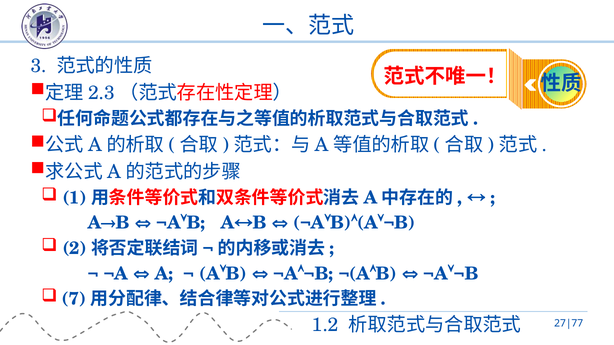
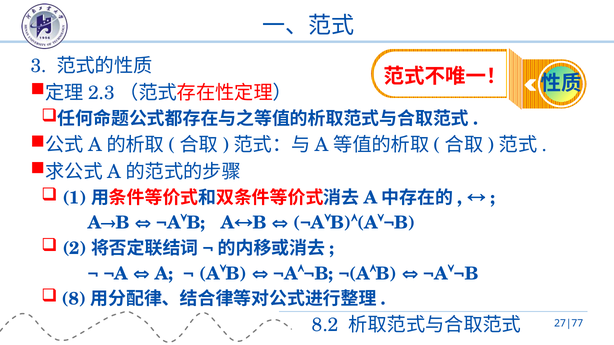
7: 7 -> 8
1.2: 1.2 -> 8.2
